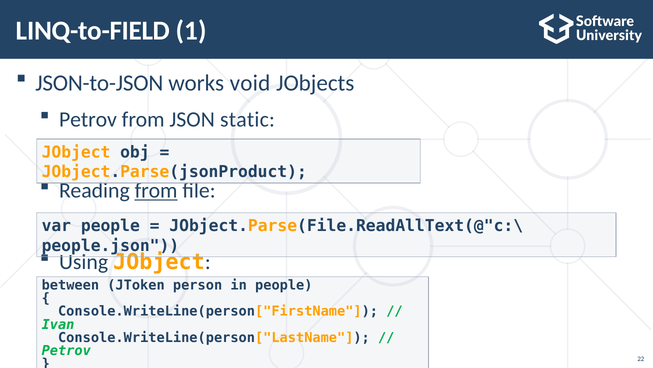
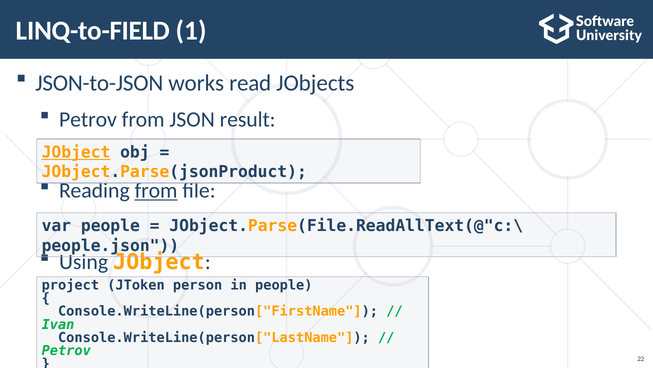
void: void -> read
static: static -> result
JObject at (76, 152) underline: none -> present
between: between -> project
